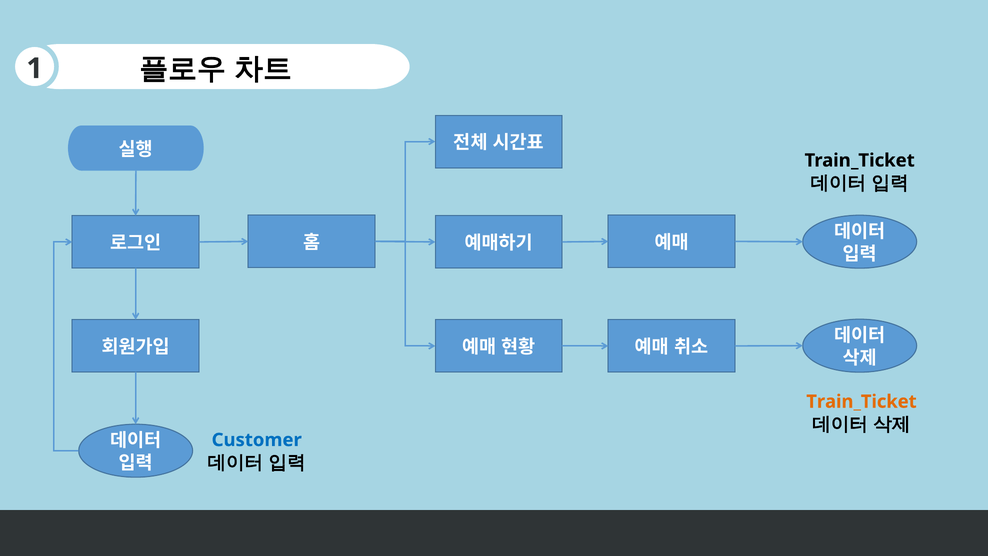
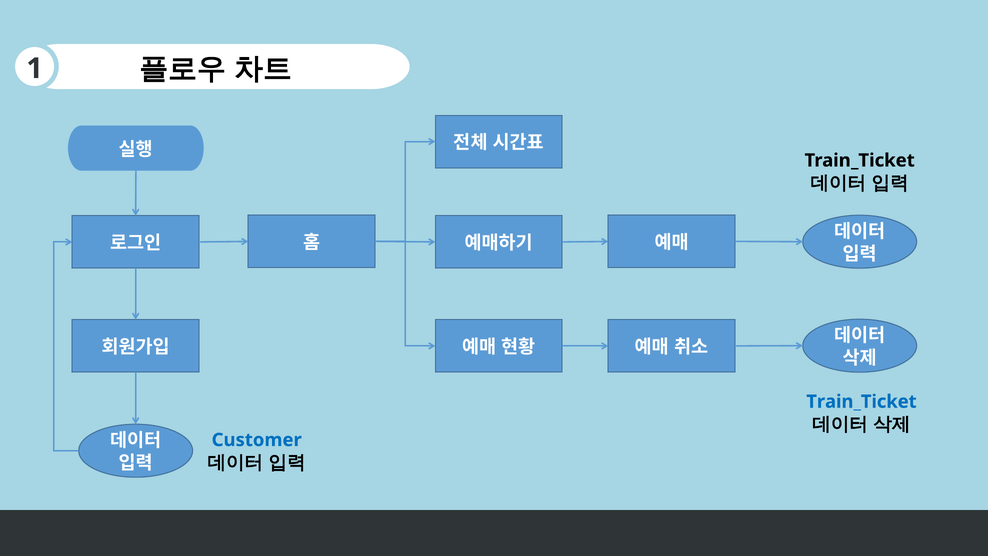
Train_Ticket at (861, 401) colour: orange -> blue
